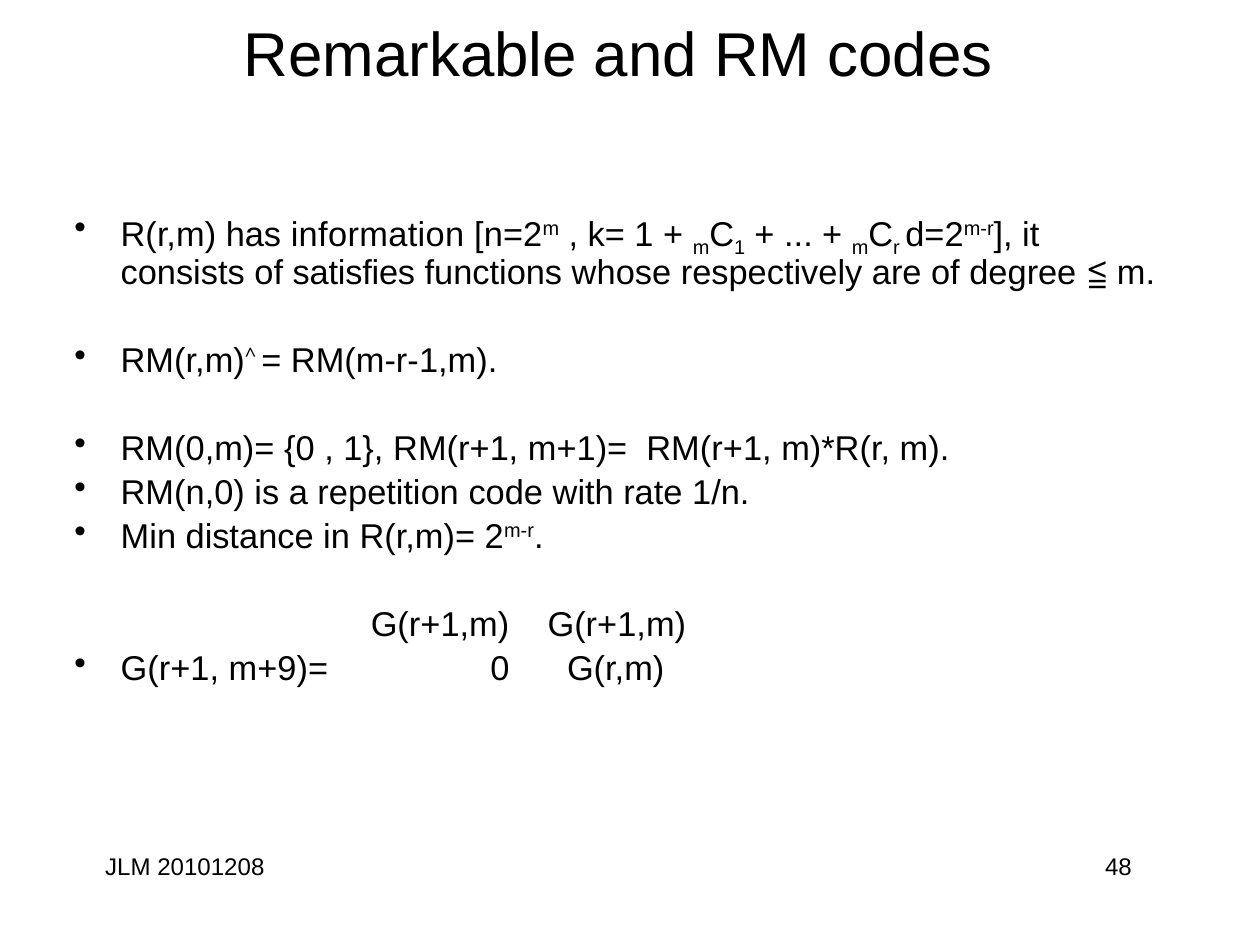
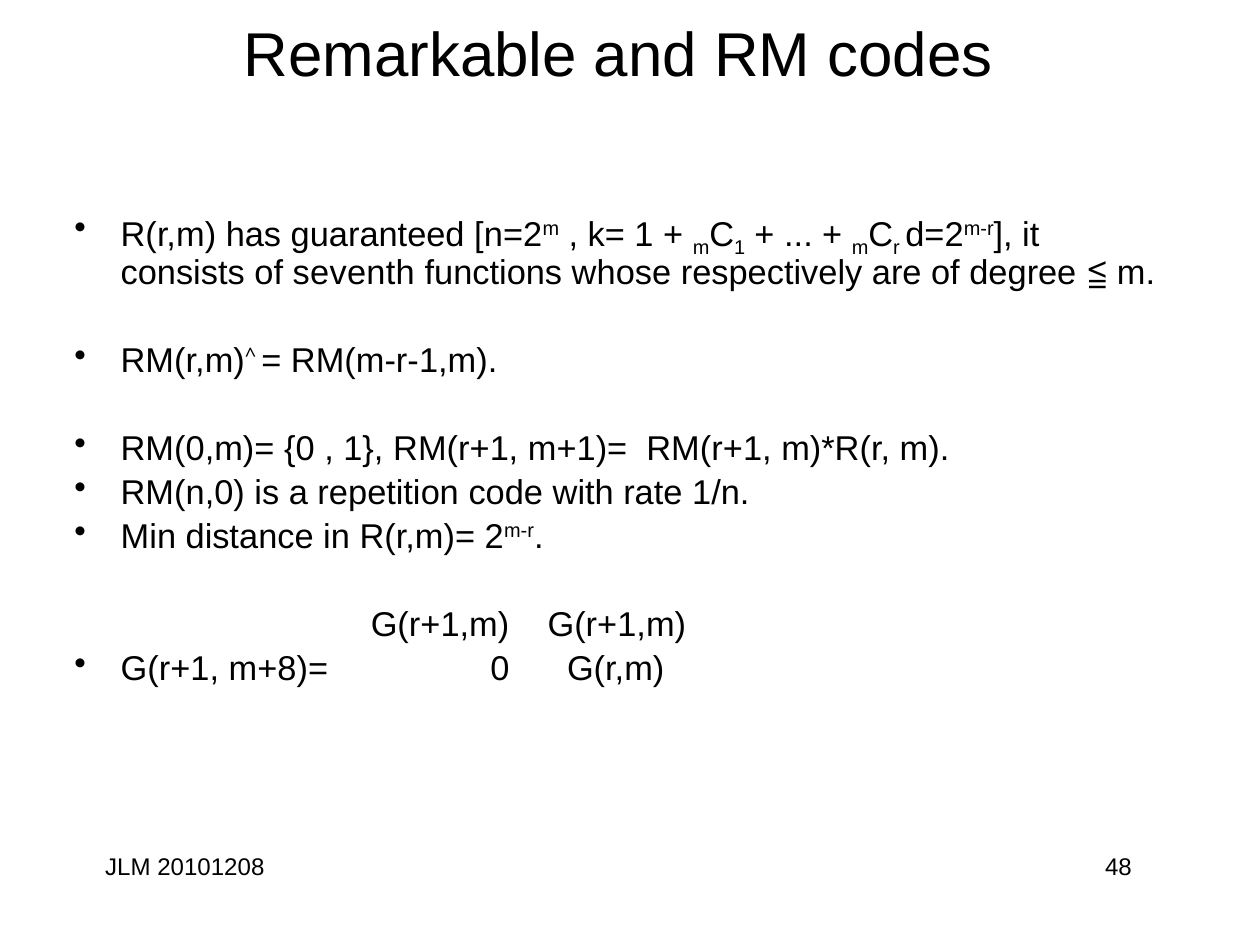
information: information -> guaranteed
satisfies: satisfies -> seventh
m+9)=: m+9)= -> m+8)=
